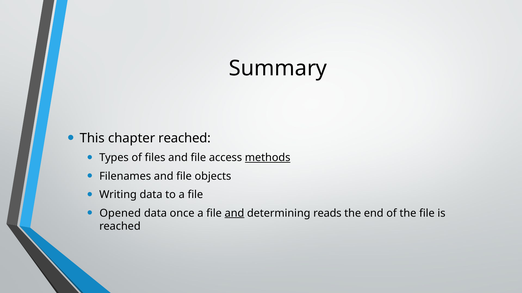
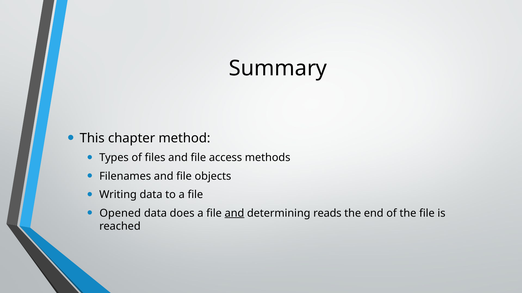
chapter reached: reached -> method
methods underline: present -> none
once: once -> does
